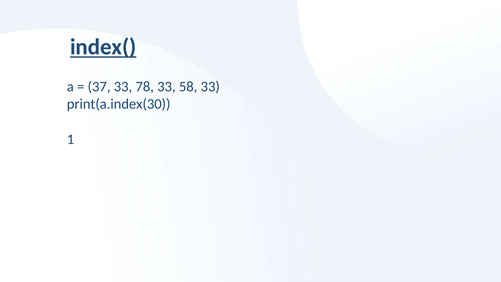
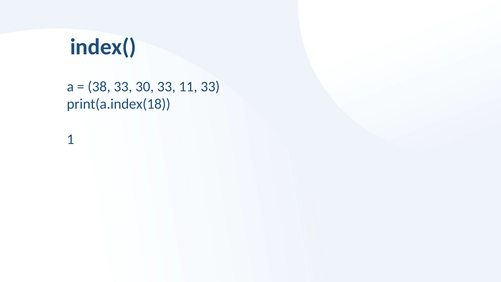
index( underline: present -> none
37: 37 -> 38
78: 78 -> 30
58: 58 -> 11
print(a.index(30: print(a.index(30 -> print(a.index(18
